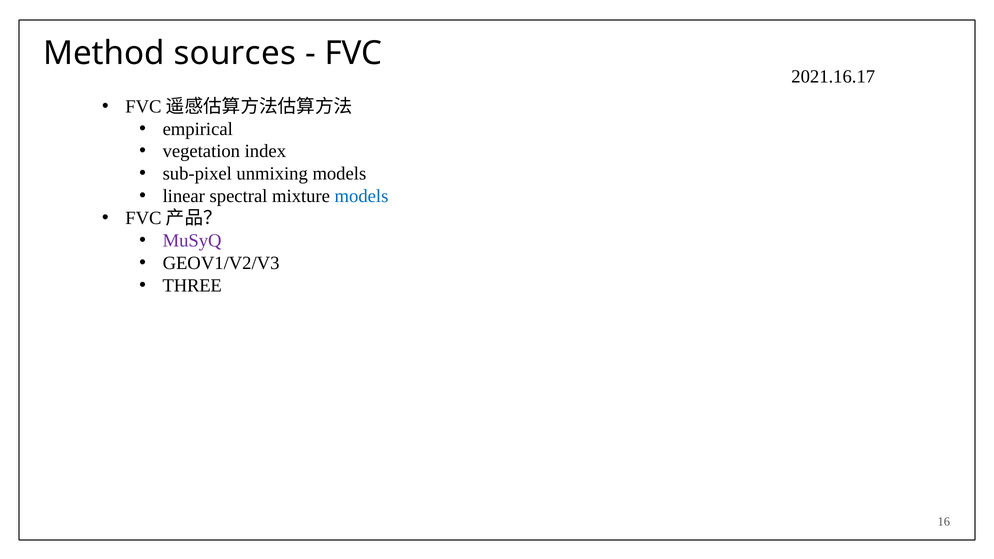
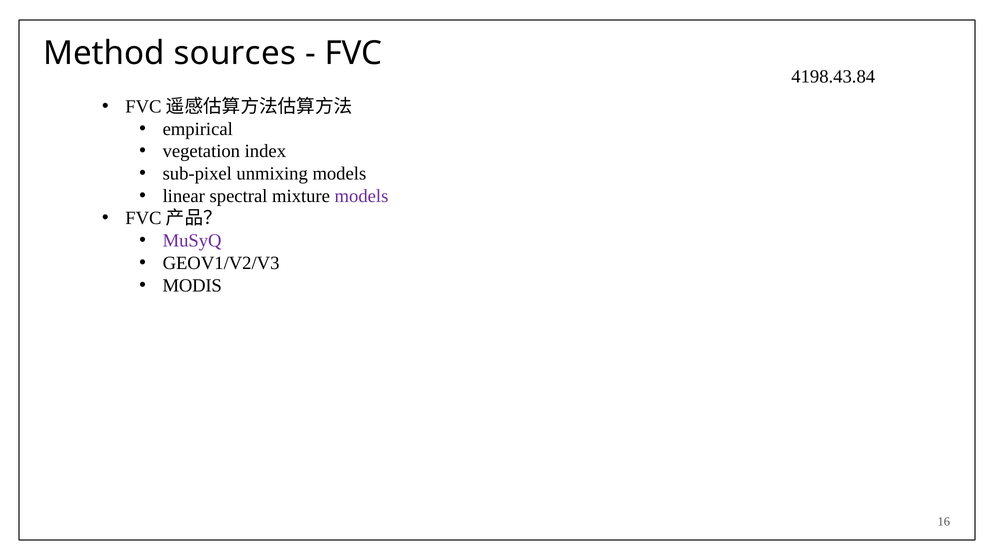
2021.16.17: 2021.16.17 -> 4198.43.84
models at (361, 196) colour: blue -> purple
THREE: THREE -> MODIS
